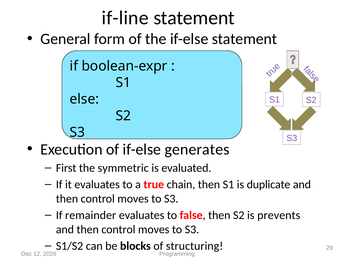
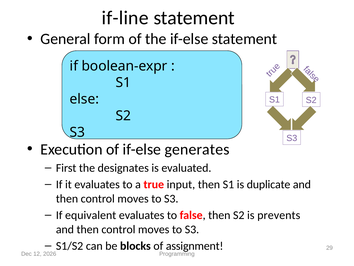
symmetric: symmetric -> designates
chain: chain -> input
remainder: remainder -> equivalent
structuring: structuring -> assignment
